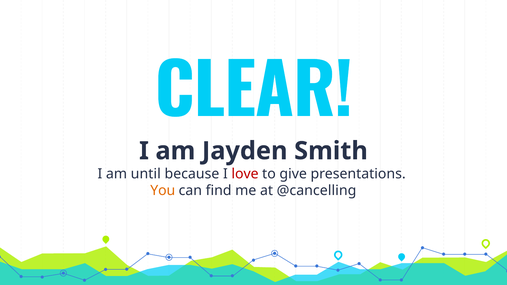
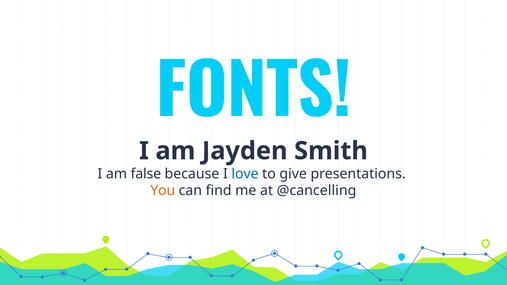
CLEAR: CLEAR -> FONTS
until: until -> false
love colour: red -> blue
